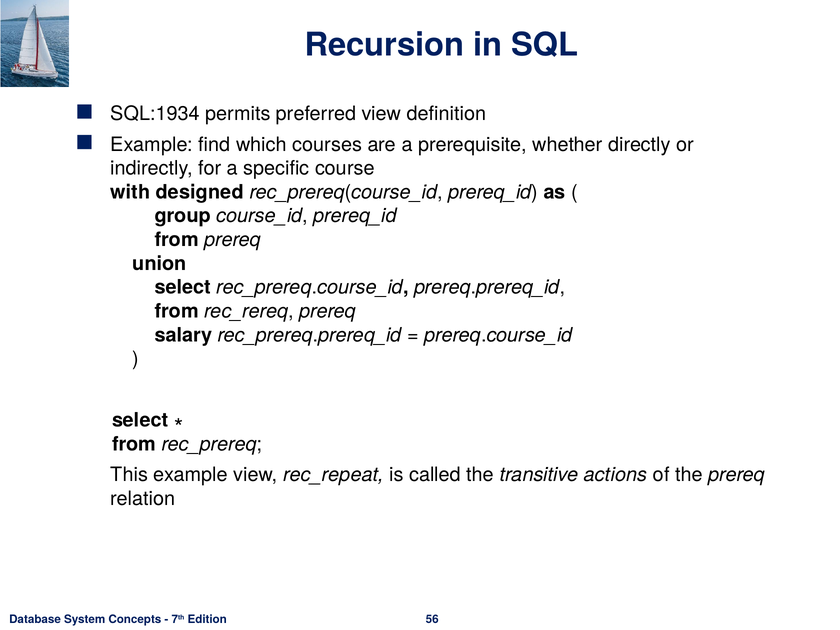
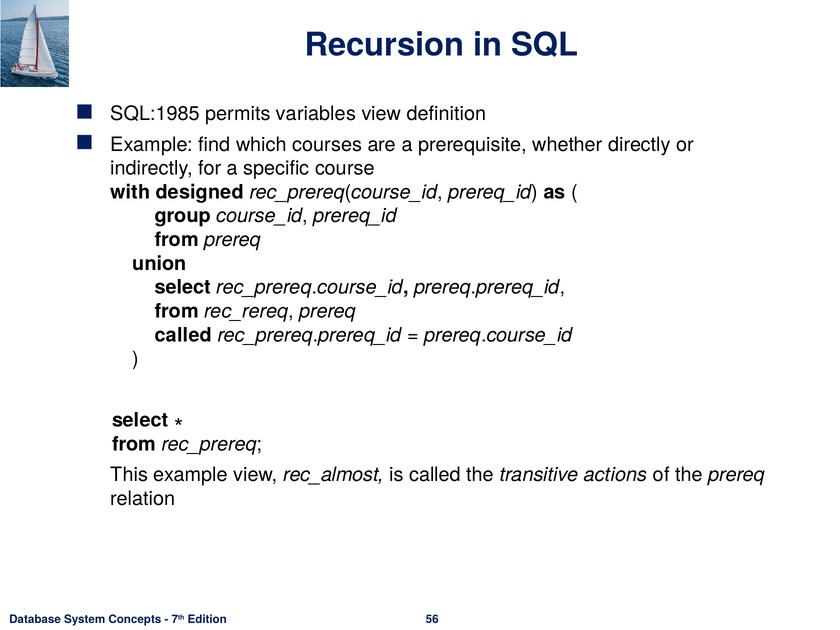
SQL:1934: SQL:1934 -> SQL:1985
preferred: preferred -> variables
salary at (183, 335): salary -> called
rec_repeat: rec_repeat -> rec_almost
